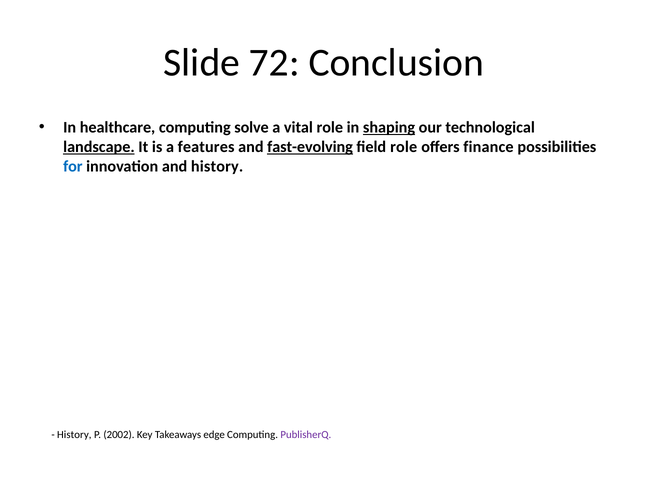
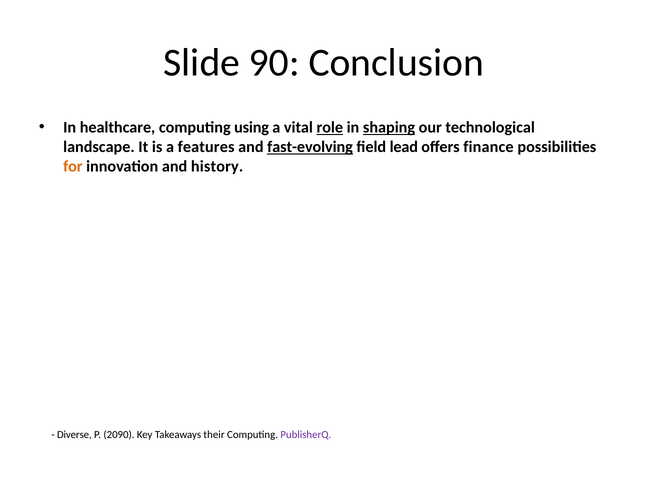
72: 72 -> 90
solve: solve -> using
role at (330, 127) underline: none -> present
landscape underline: present -> none
field role: role -> lead
for colour: blue -> orange
History at (74, 435): History -> Diverse
2002: 2002 -> 2090
edge: edge -> their
